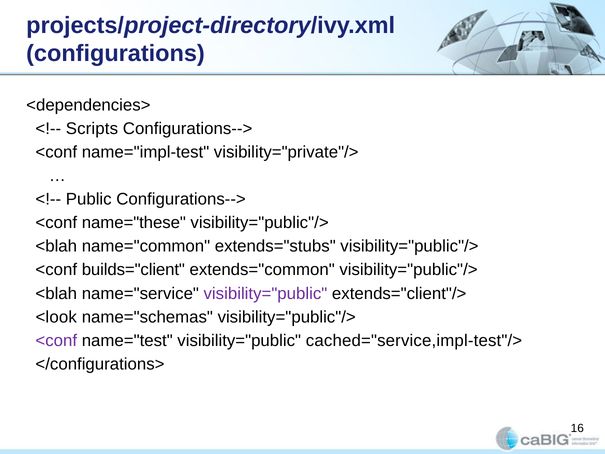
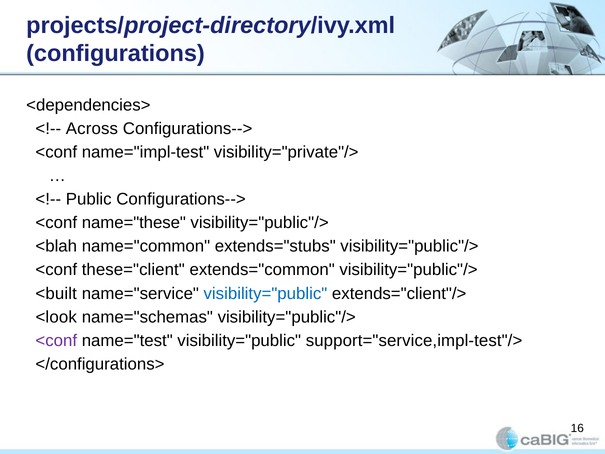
Scripts: Scripts -> Across
builds="client: builds="client -> these="client
<blah at (56, 293): <blah -> <built
visibility="public at (265, 293) colour: purple -> blue
cached="service,impl-test"/>: cached="service,impl-test"/> -> support="service,impl-test"/>
